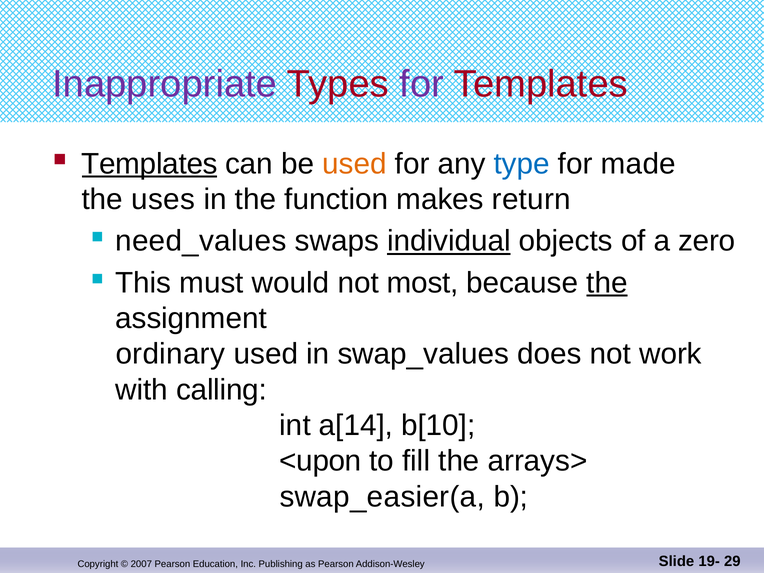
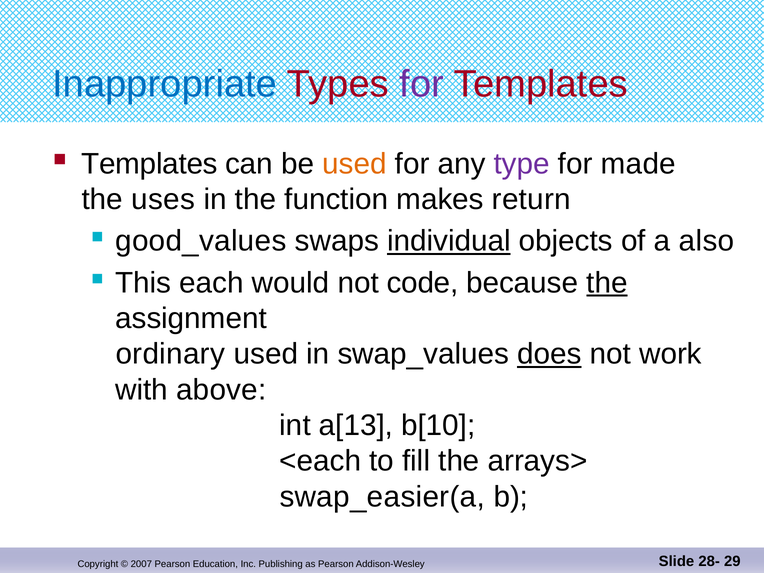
Inappropriate colour: purple -> blue
Templates at (150, 164) underline: present -> none
type colour: blue -> purple
need_values: need_values -> good_values
zero: zero -> also
must: must -> each
most: most -> code
does underline: none -> present
calling: calling -> above
a[14: a[14 -> a[13
<upon: <upon -> <each
19-: 19- -> 28-
